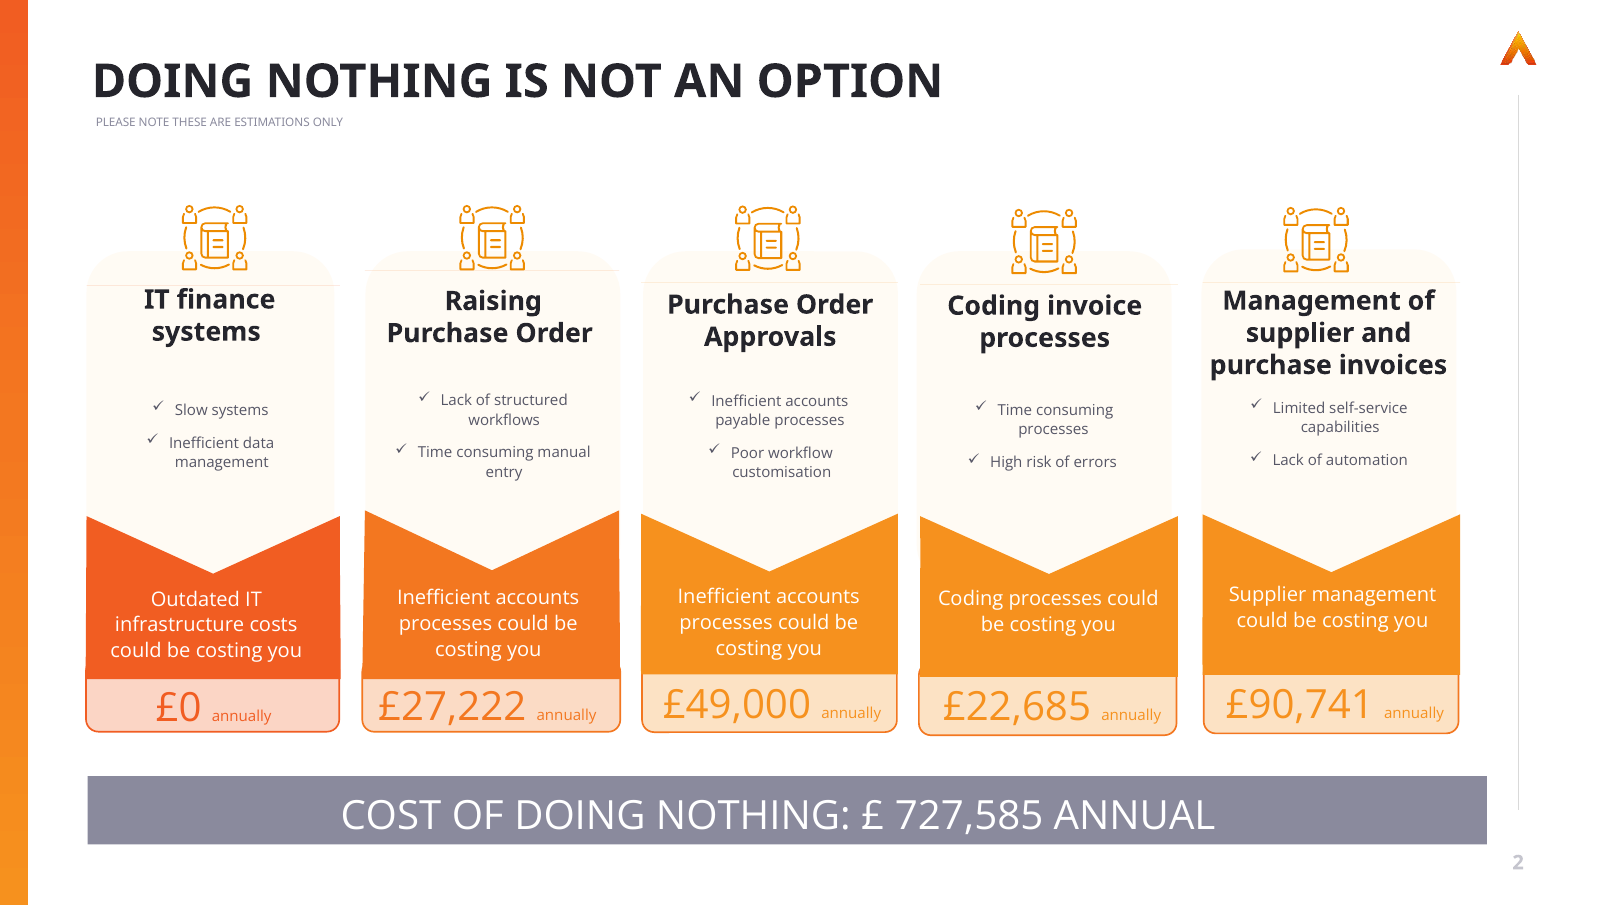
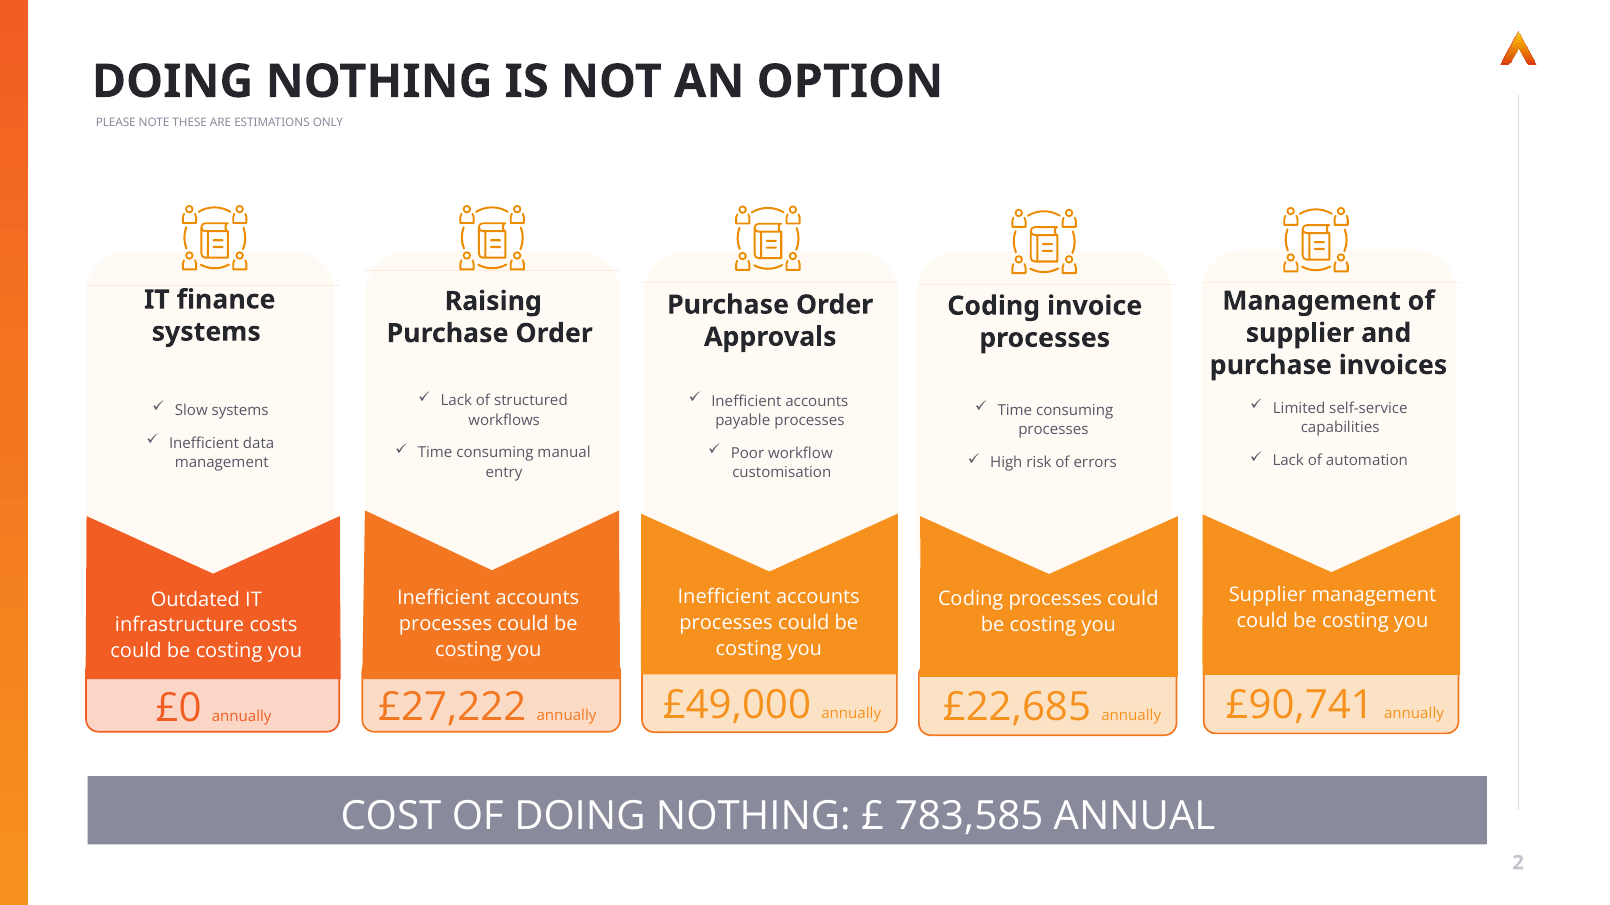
727,585: 727,585 -> 783,585
